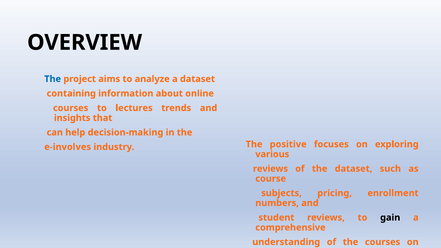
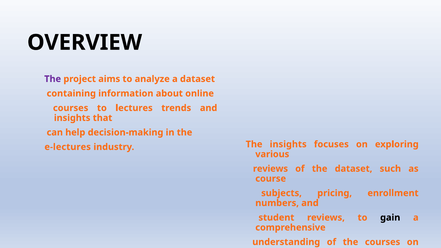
The at (53, 79) colour: blue -> purple
e-involves: e-involves -> e-lectures
The positive: positive -> insights
